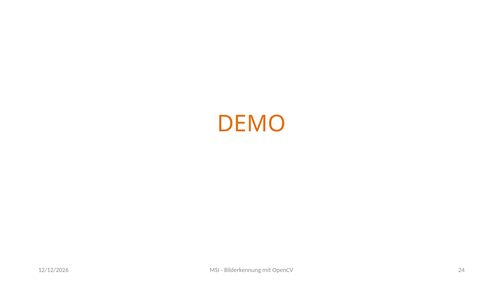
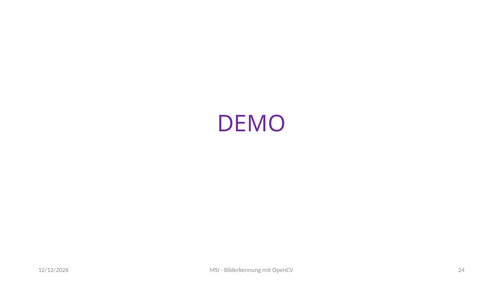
DEMO colour: orange -> purple
